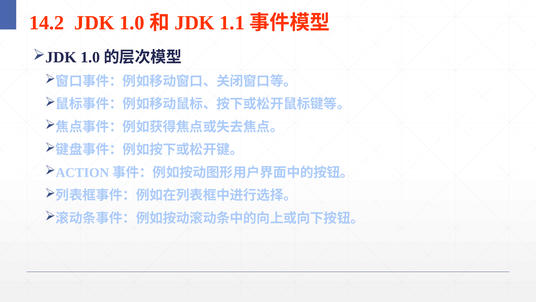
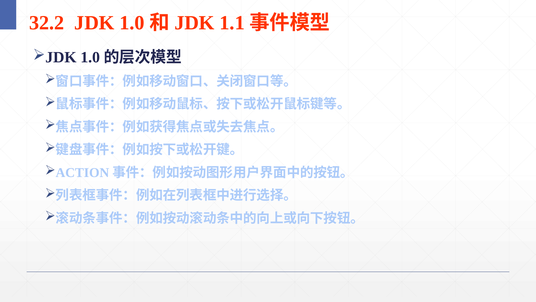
14.2: 14.2 -> 32.2
